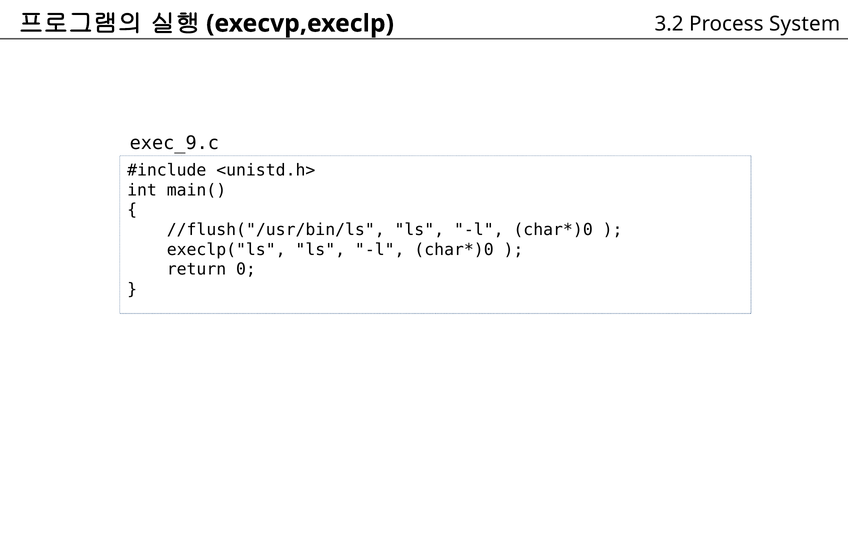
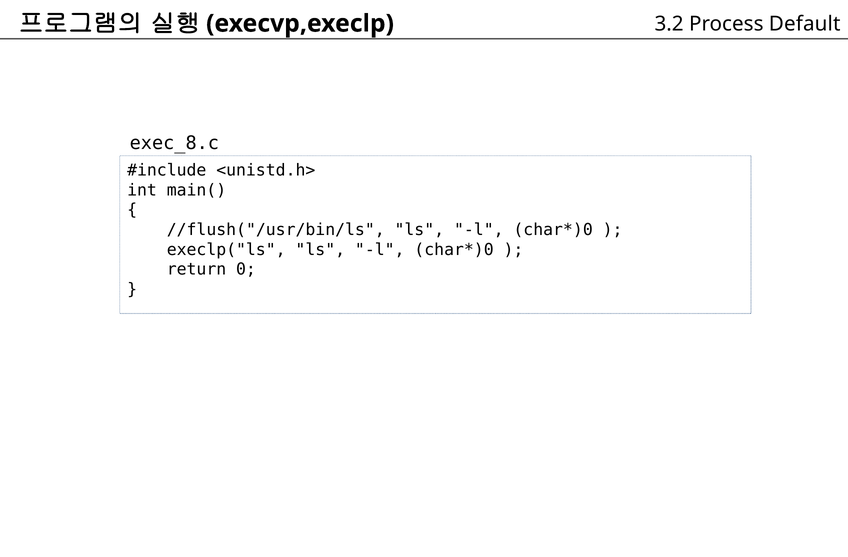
System: System -> Default
exec_9.c: exec_9.c -> exec_8.c
